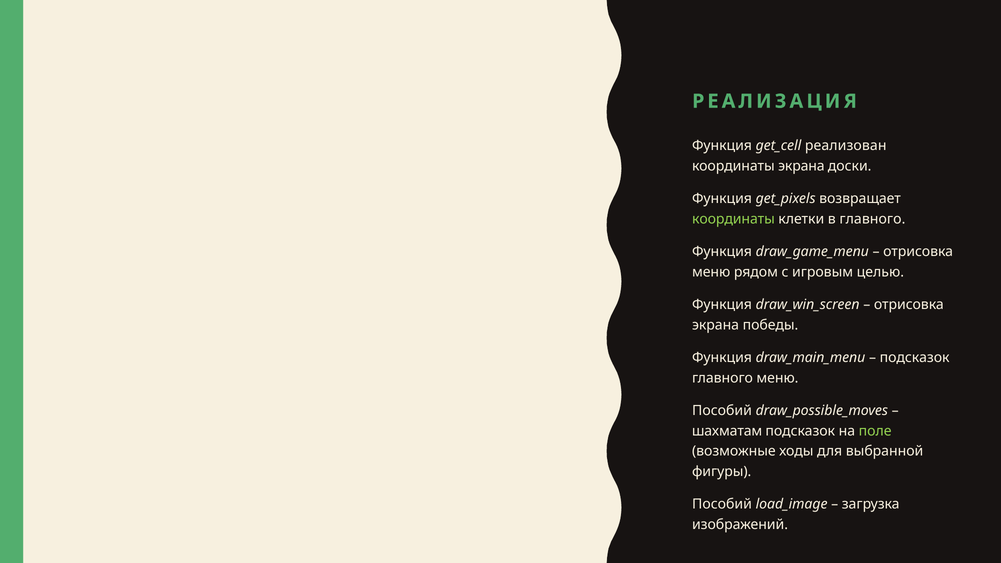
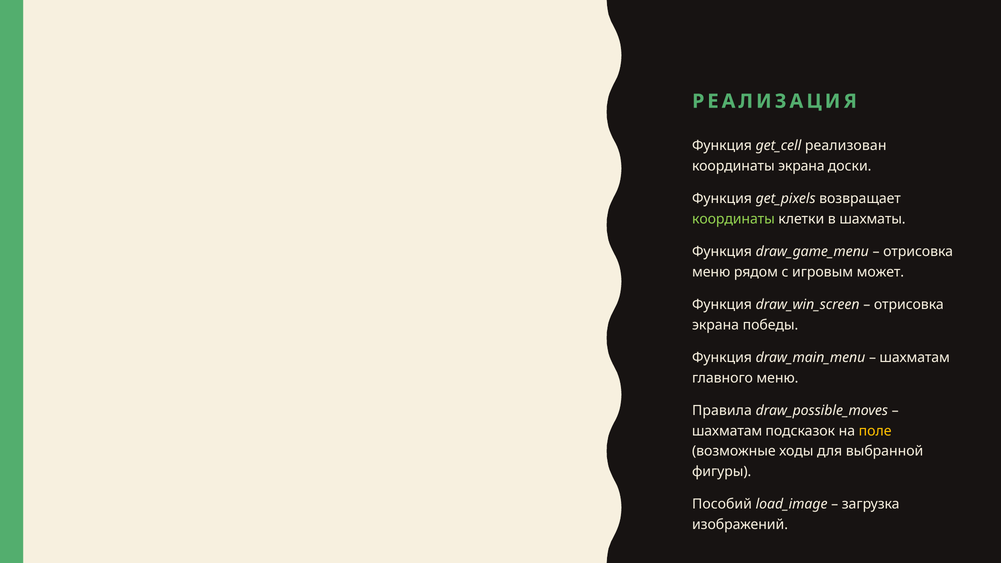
в главного: главного -> шахматы
целью: целью -> может
подсказок at (915, 358): подсказок -> шахматам
Пособий at (722, 411): Пособий -> Правила
поле colour: light green -> yellow
